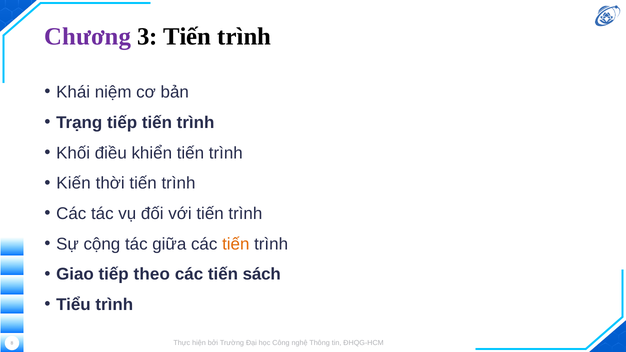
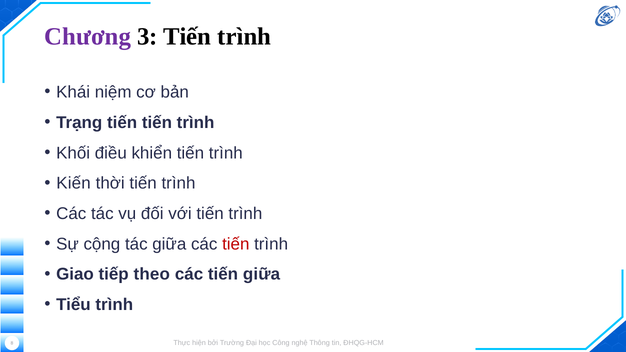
Trạng tiếp: tiếp -> tiến
tiến at (236, 244) colour: orange -> red
tiến sách: sách -> giữa
